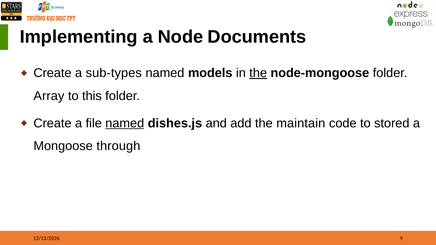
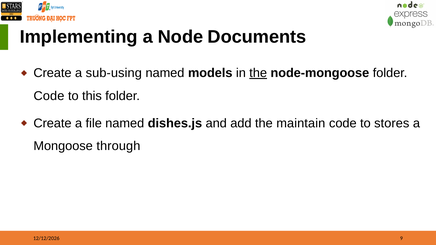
sub-types: sub-types -> sub-using
Array at (49, 96): Array -> Code
named at (125, 123) underline: present -> none
stored: stored -> stores
